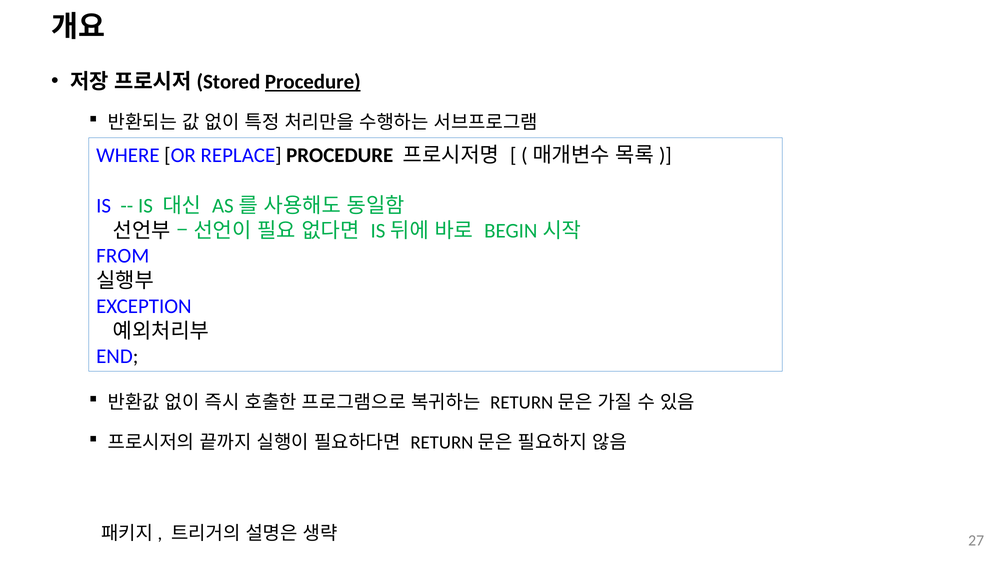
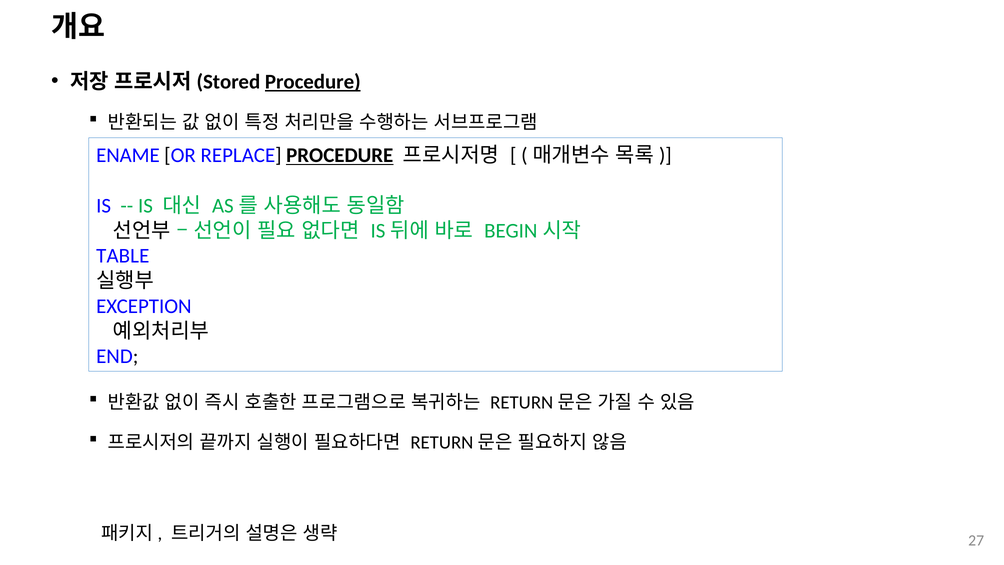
WHERE: WHERE -> ENAME
PROCEDURE at (340, 155) underline: none -> present
FROM: FROM -> TABLE
